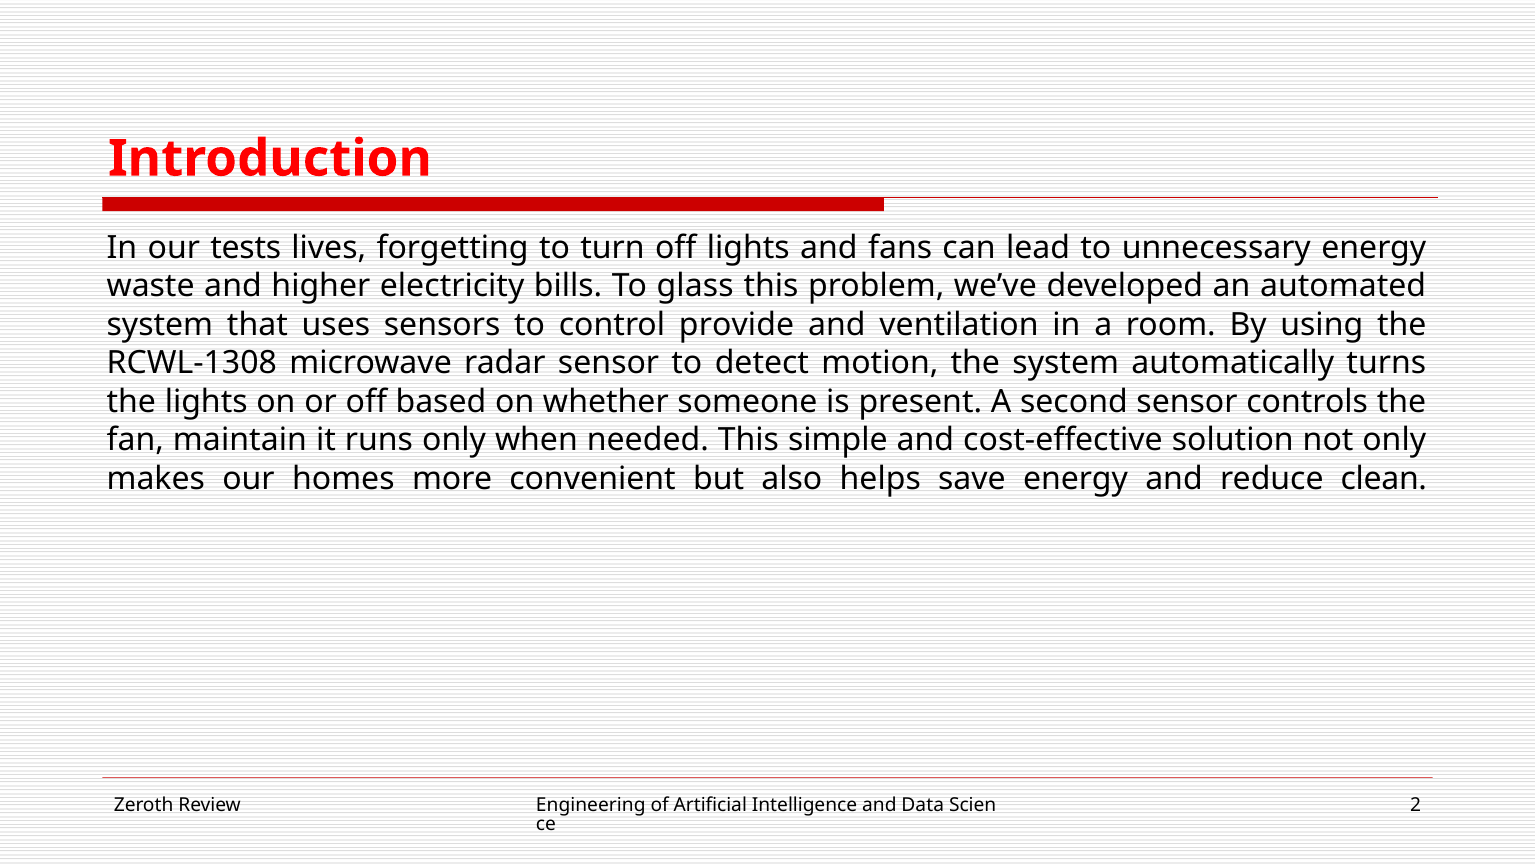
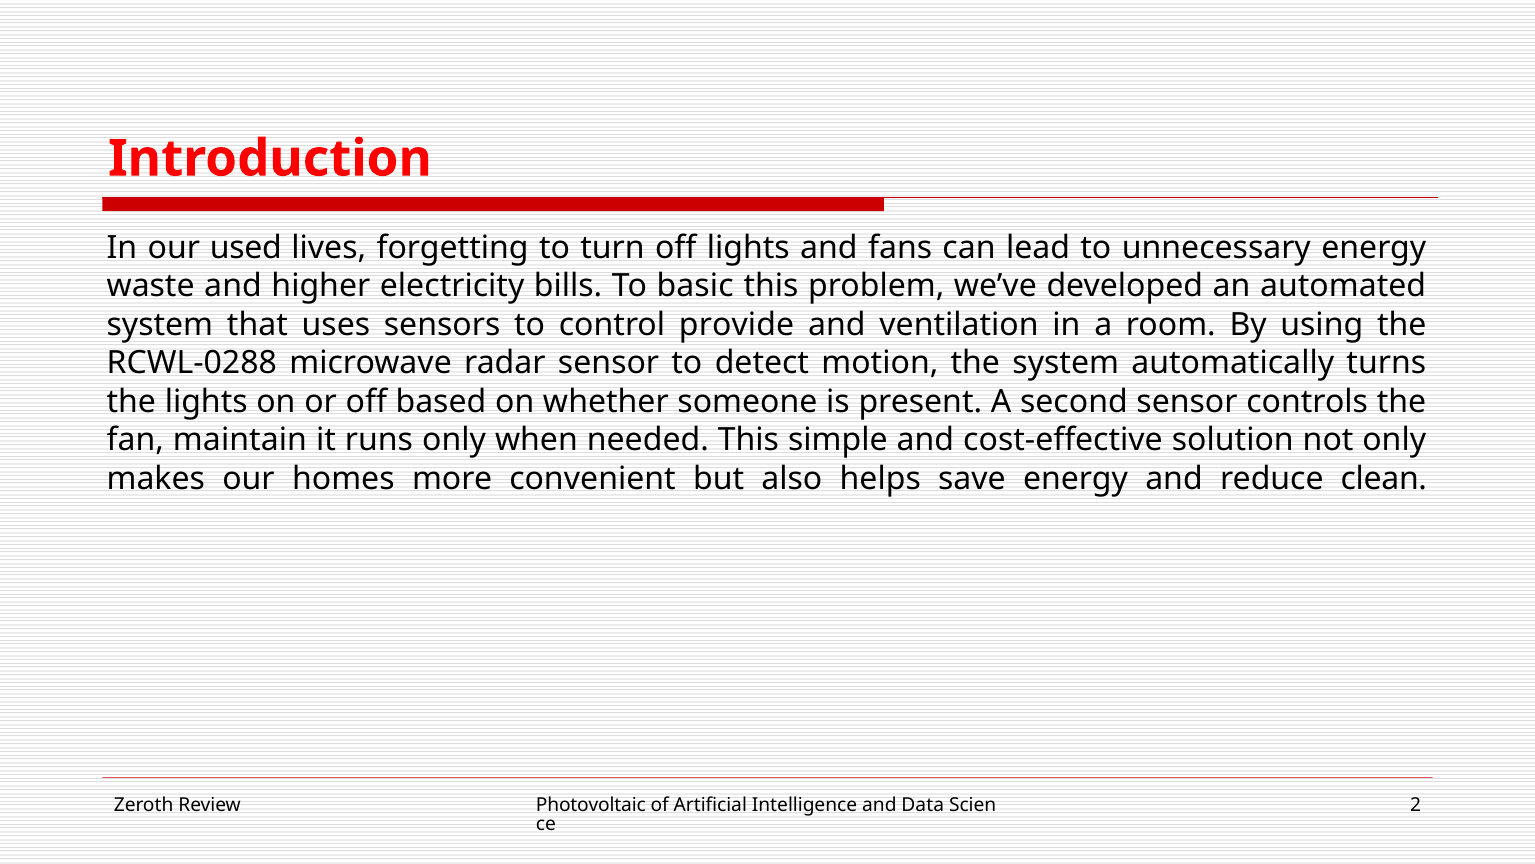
tests: tests -> used
glass: glass -> basic
RCWL-1308: RCWL-1308 -> RCWL-0288
Engineering: Engineering -> Photovoltaic
